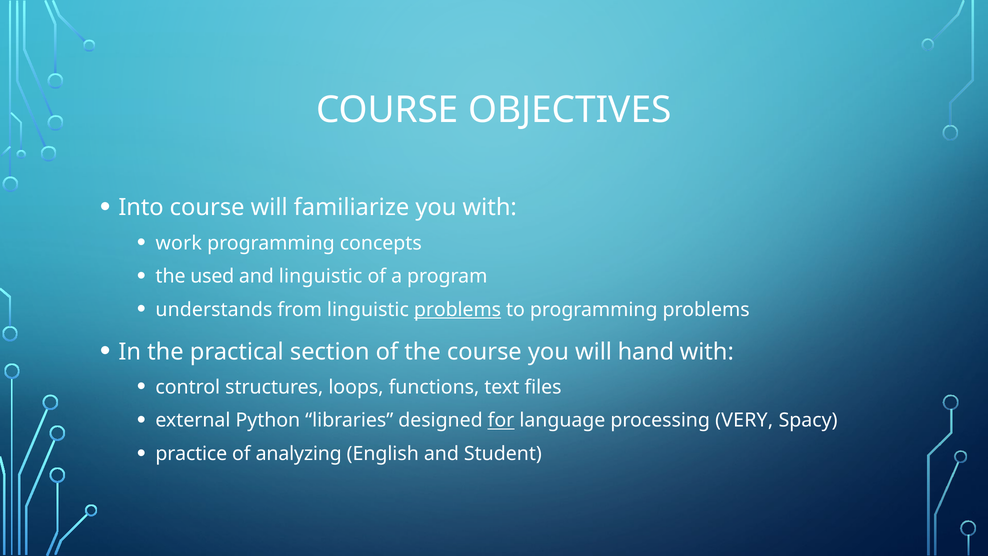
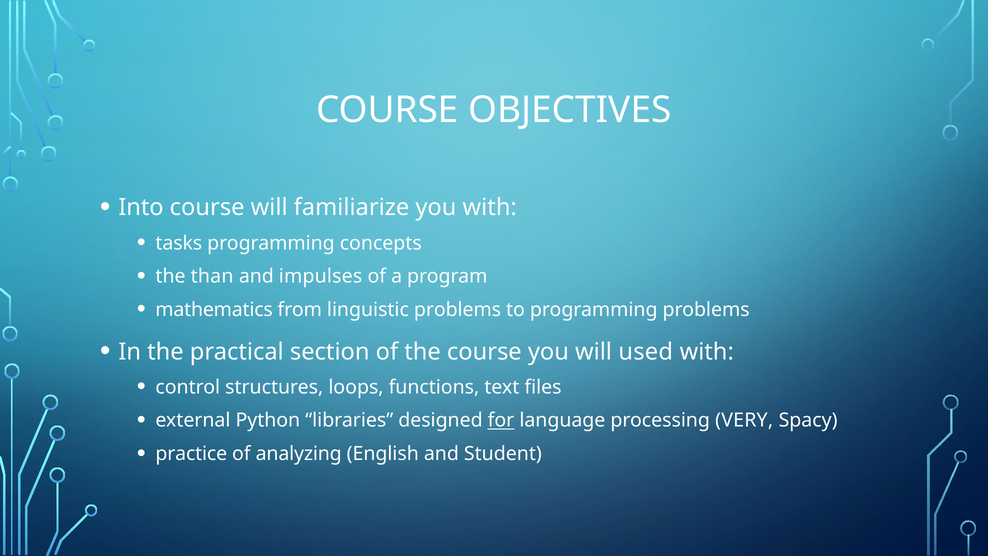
work: work -> tasks
used: used -> than
and linguistic: linguistic -> impulses
understands: understands -> mathematics
problems at (458, 309) underline: present -> none
hand: hand -> used
